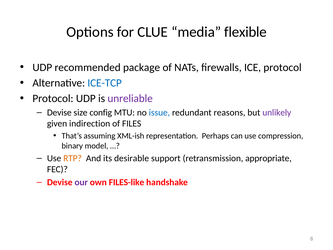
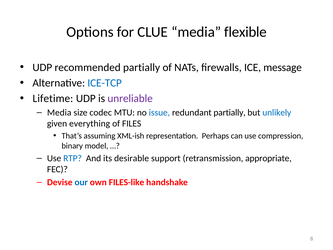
recommended package: package -> partially
ICE protocol: protocol -> message
Protocol at (53, 98): Protocol -> Lifetime
Devise at (59, 112): Devise -> Media
config: config -> codec
redundant reasons: reasons -> partially
unlikely colour: purple -> blue
indirection: indirection -> everything
RTP colour: orange -> blue
our colour: purple -> blue
